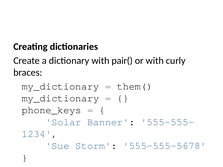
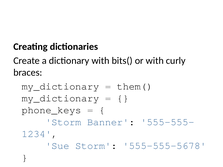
pair(: pair( -> bits(
Solar at (63, 122): Solar -> Storm
